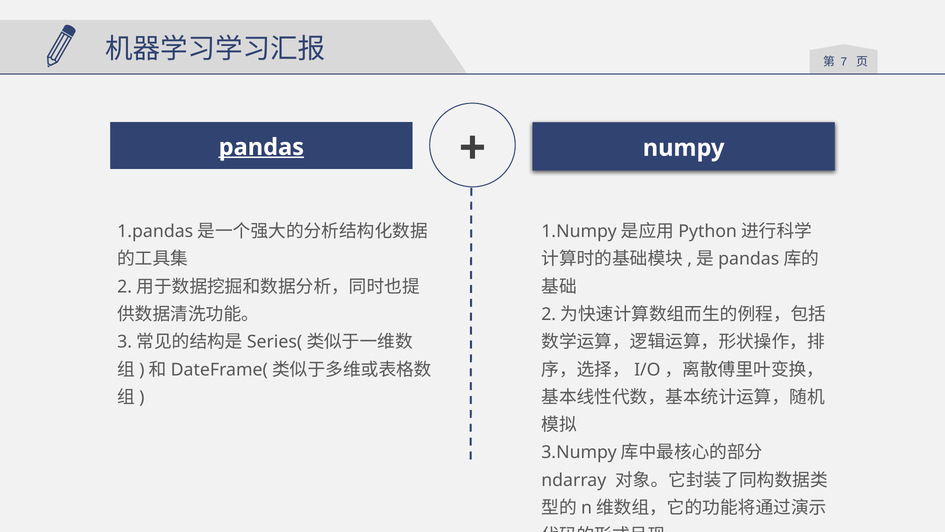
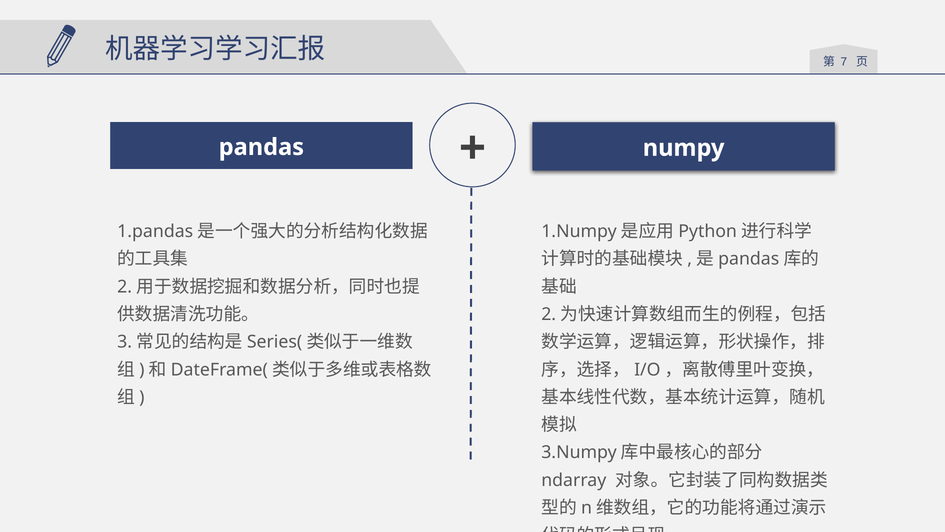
pandas underline: present -> none
